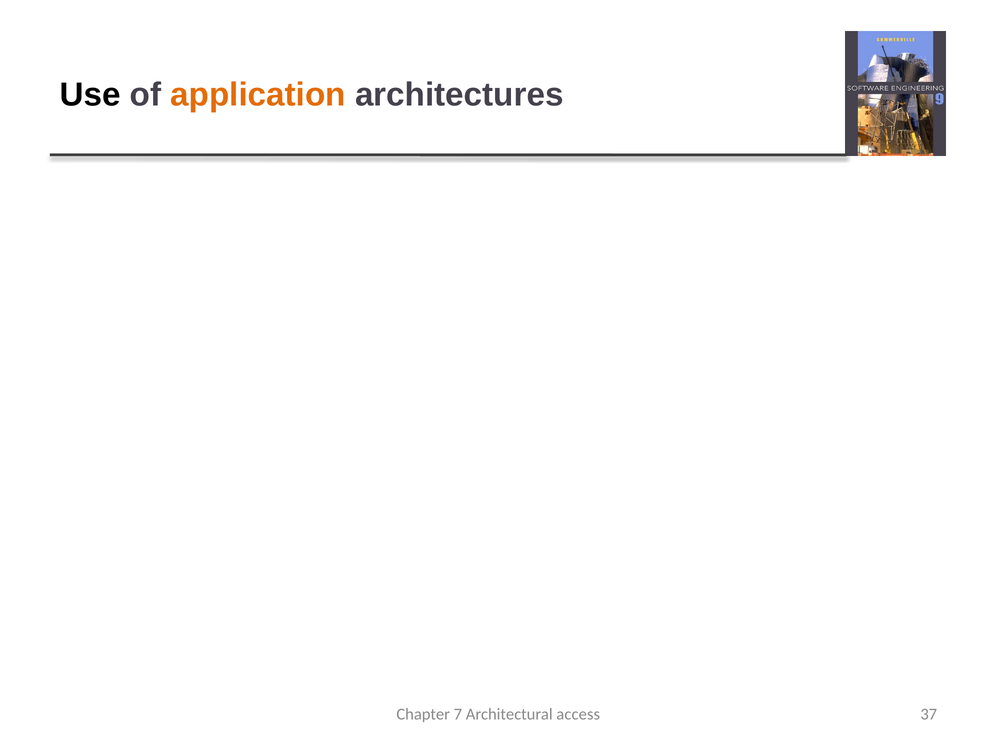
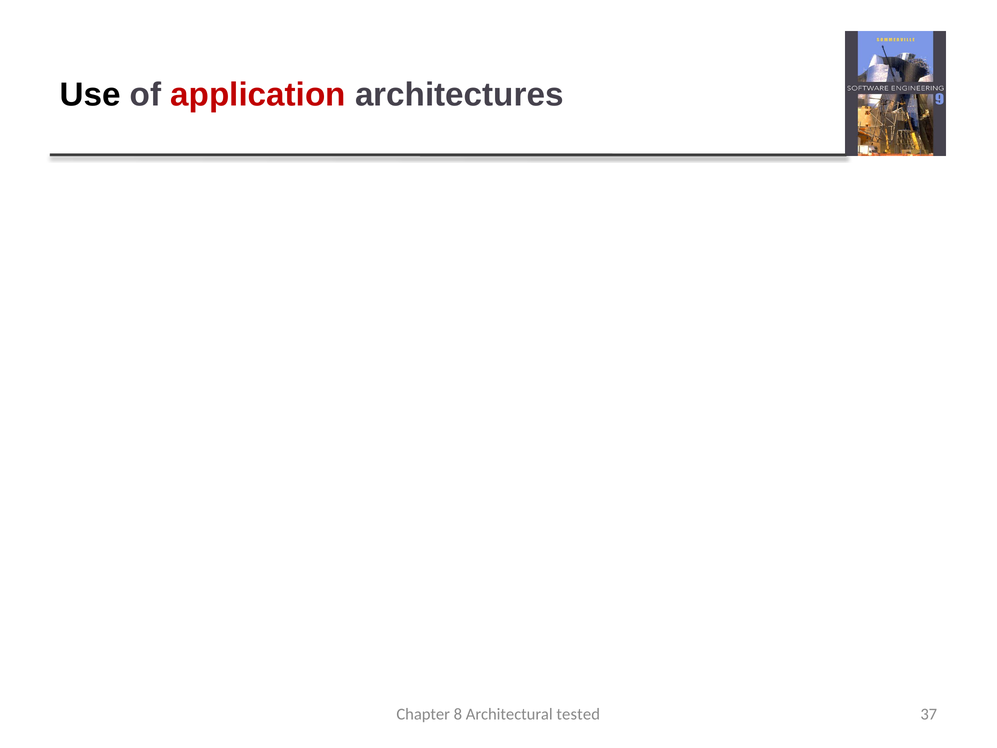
application at (258, 95) colour: orange -> red
7: 7 -> 8
access: access -> tested
